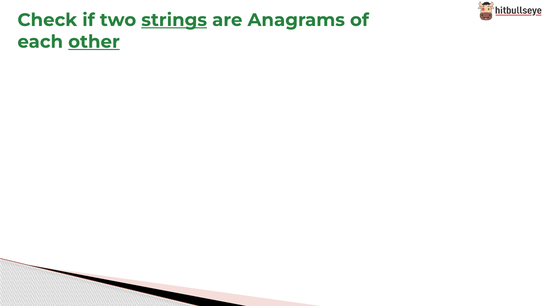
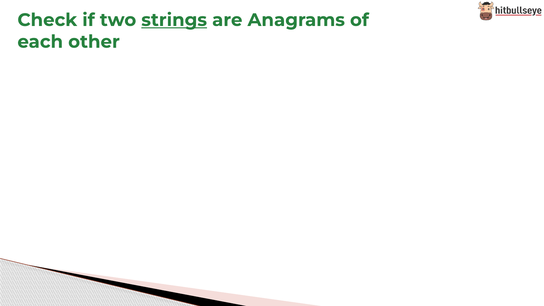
other underline: present -> none
